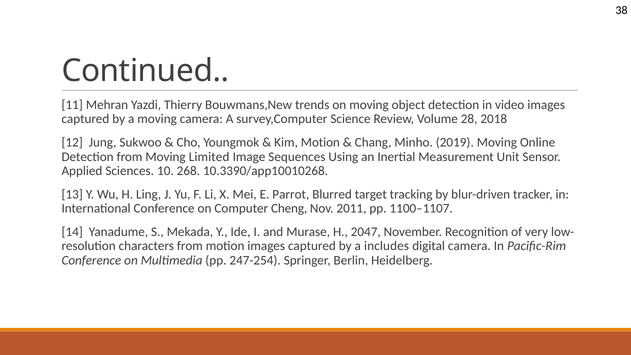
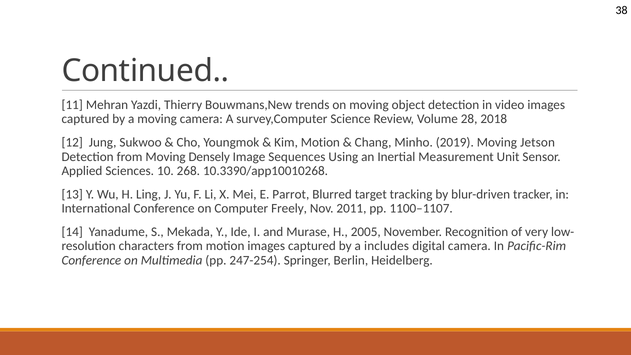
Online: Online -> Jetson
Limited: Limited -> Densely
Cheng: Cheng -> Freely
2047: 2047 -> 2005
